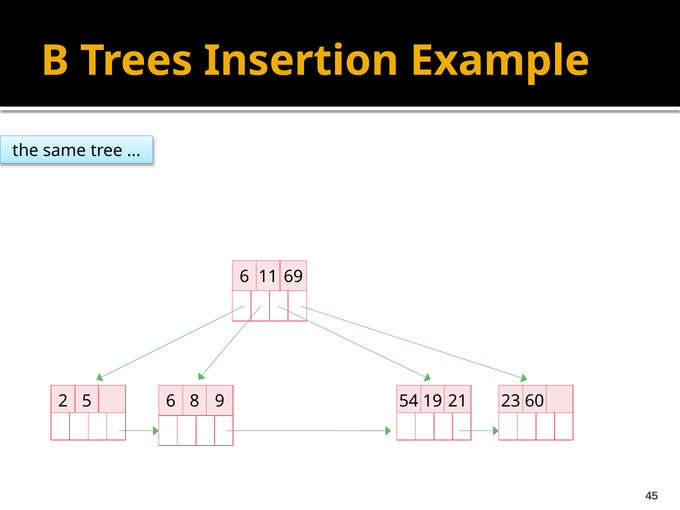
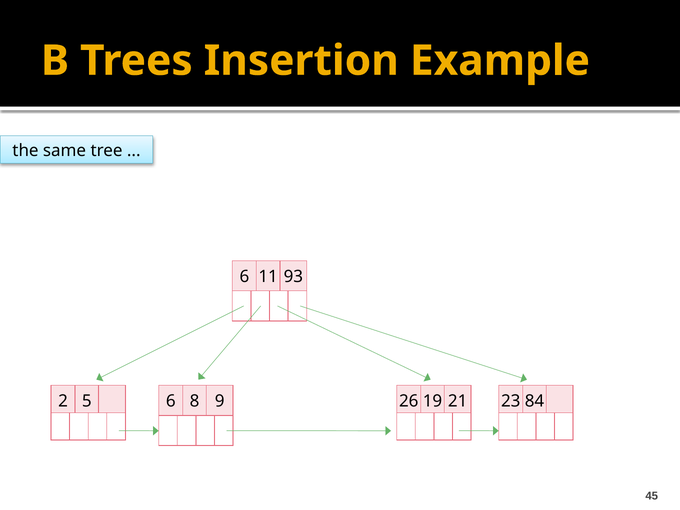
69: 69 -> 93
54: 54 -> 26
60: 60 -> 84
